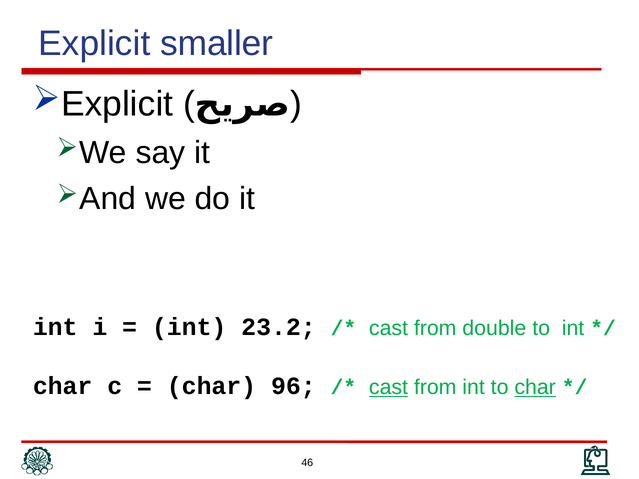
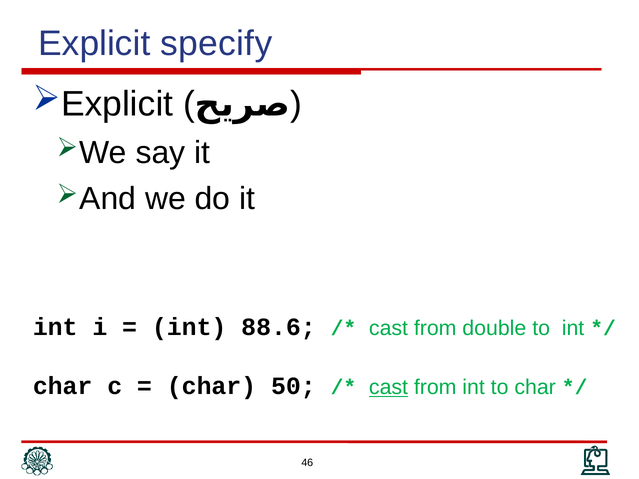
smaller: smaller -> specify
23.2: 23.2 -> 88.6
96: 96 -> 50
char at (535, 388) underline: present -> none
